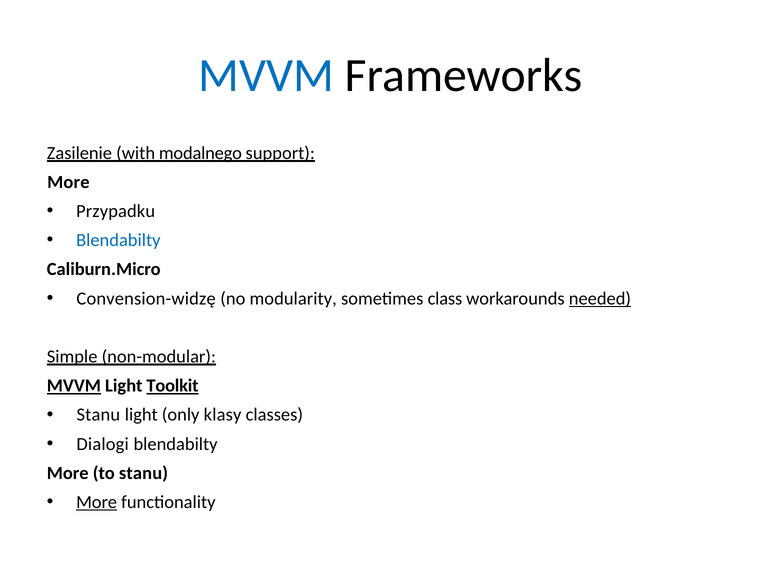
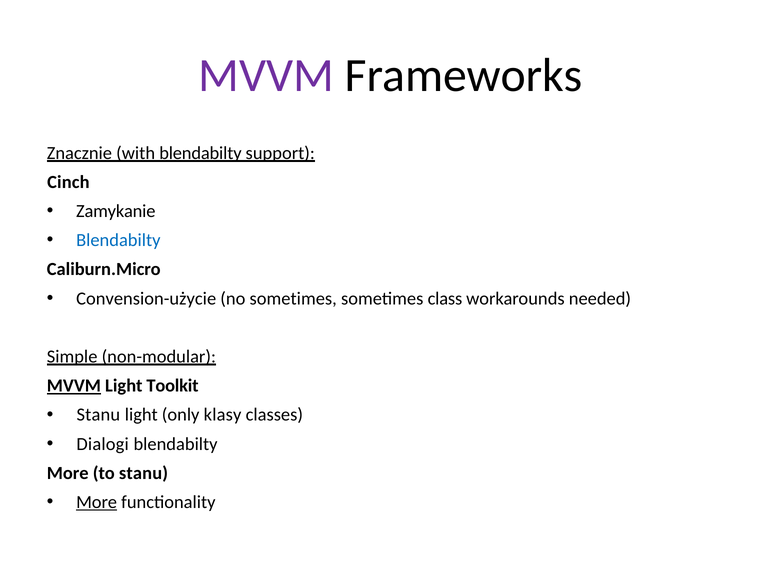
MVVM at (266, 76) colour: blue -> purple
Zasilenie: Zasilenie -> Znacznie
with modalnego: modalnego -> blendabilty
More at (68, 182): More -> Cinch
Przypadku: Przypadku -> Zamykanie
Convension-widzę: Convension-widzę -> Convension-użycie
no modularity: modularity -> sometimes
needed underline: present -> none
Toolkit underline: present -> none
